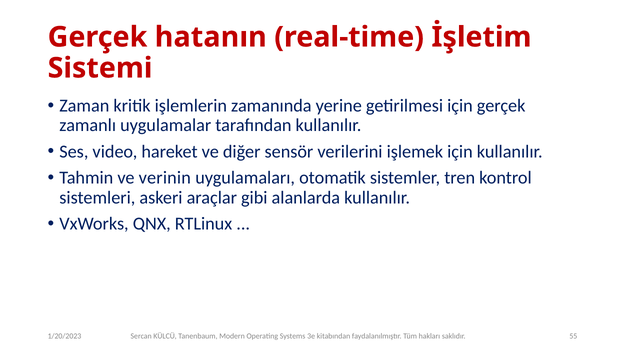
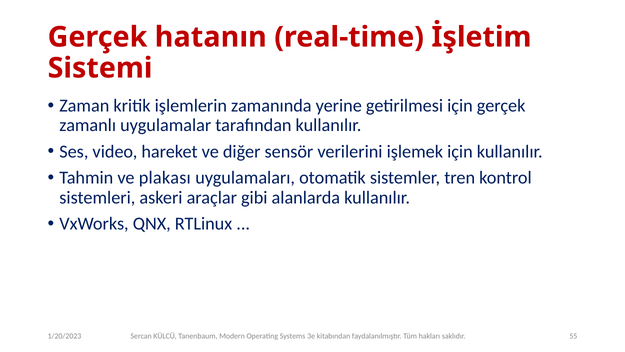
verinin: verinin -> plakası
